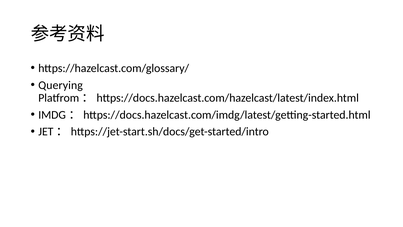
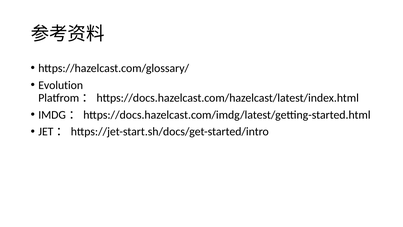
Querying: Querying -> Evolution
